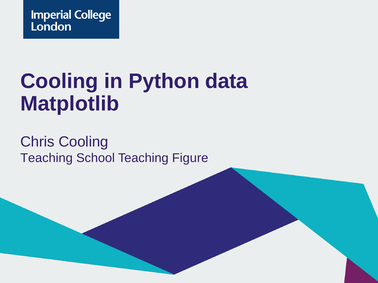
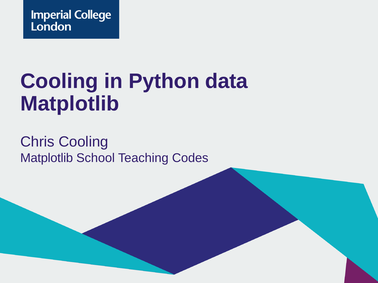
Teaching at (47, 158): Teaching -> Matplotlib
Figure: Figure -> Codes
